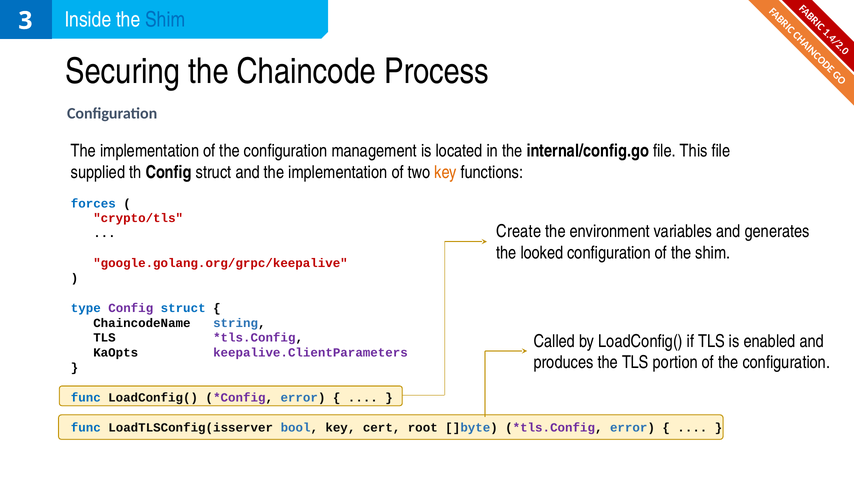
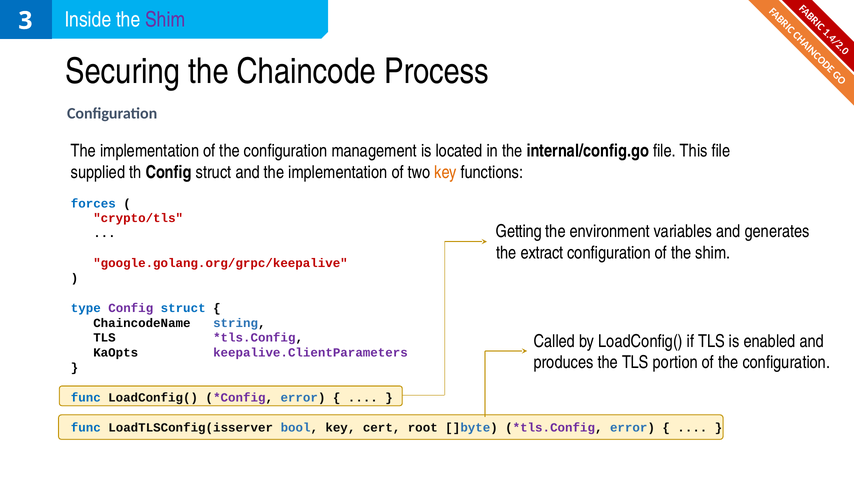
Shim at (165, 20) colour: blue -> purple
Create: Create -> Getting
looked: looked -> extract
